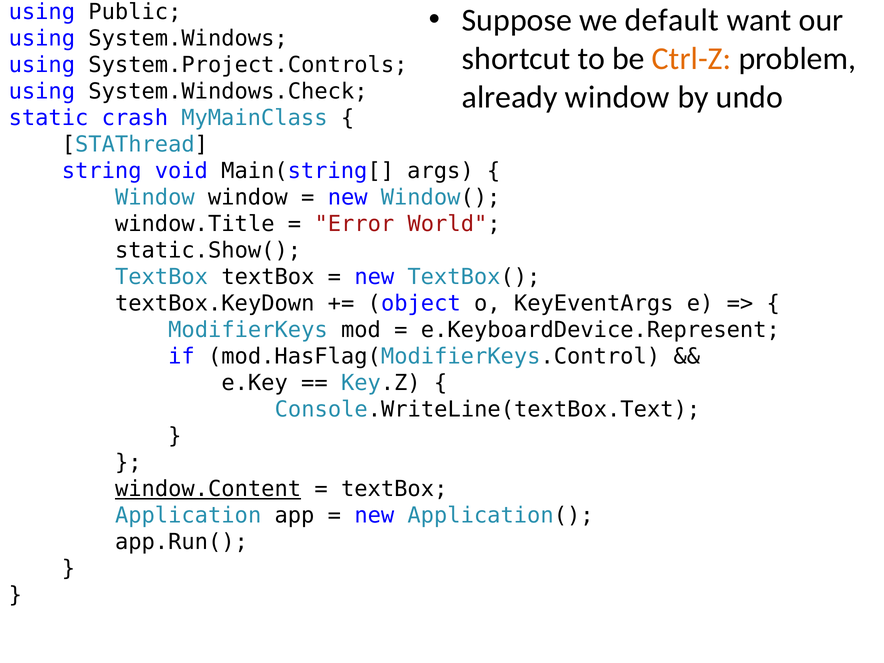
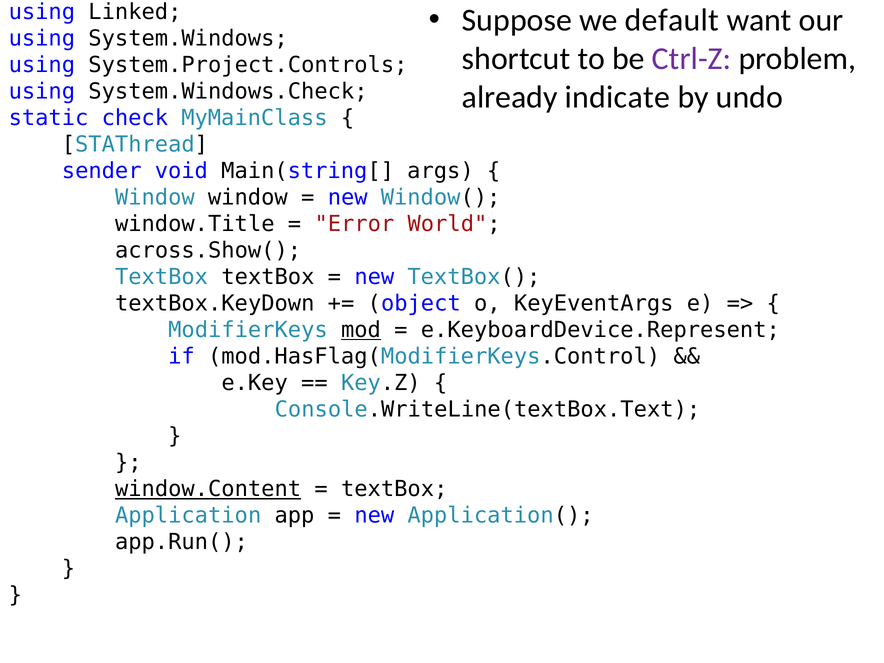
Public: Public -> Linked
Ctrl-Z colour: orange -> purple
already window: window -> indicate
crash: crash -> check
string: string -> sender
static.Show(: static.Show( -> across.Show(
mod underline: none -> present
